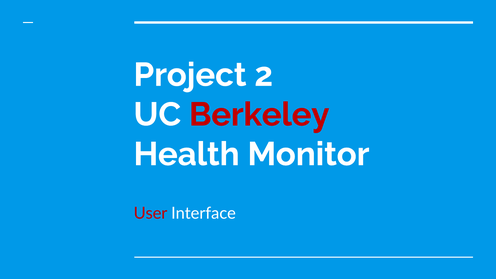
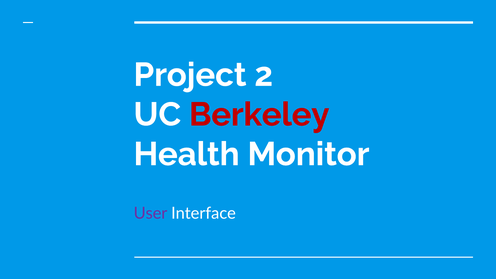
User colour: red -> purple
